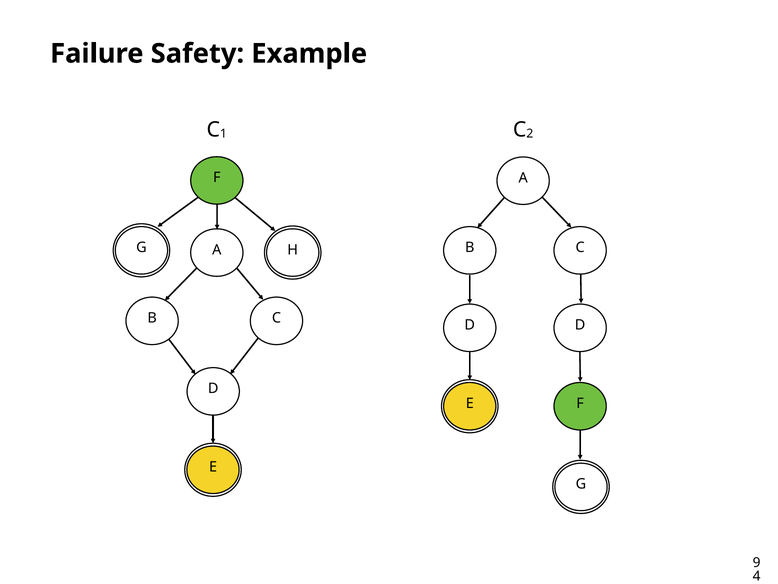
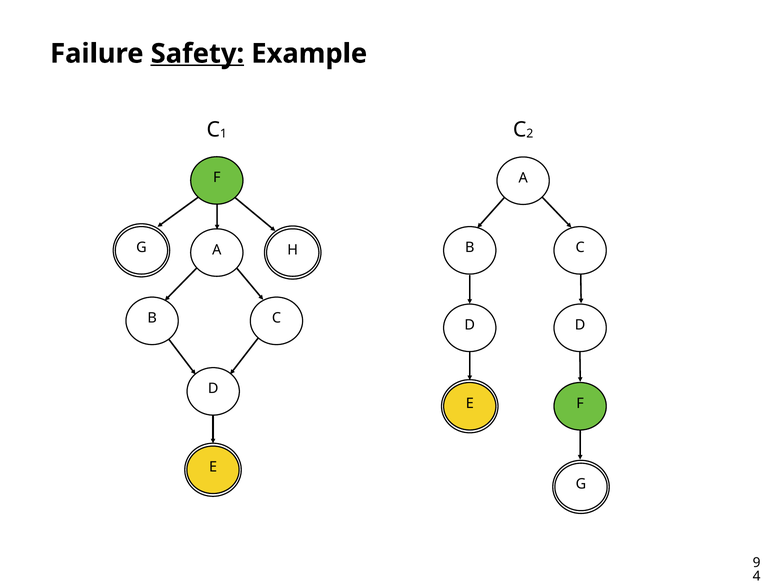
Safety underline: none -> present
